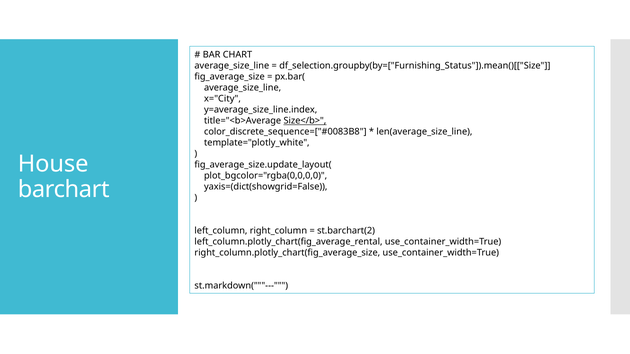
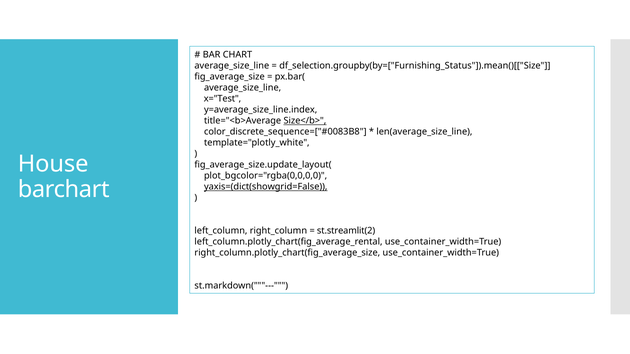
x="City: x="City -> x="Test
yaxis=(dict(showgrid=False underline: none -> present
st.barchart(2: st.barchart(2 -> st.streamlit(2
